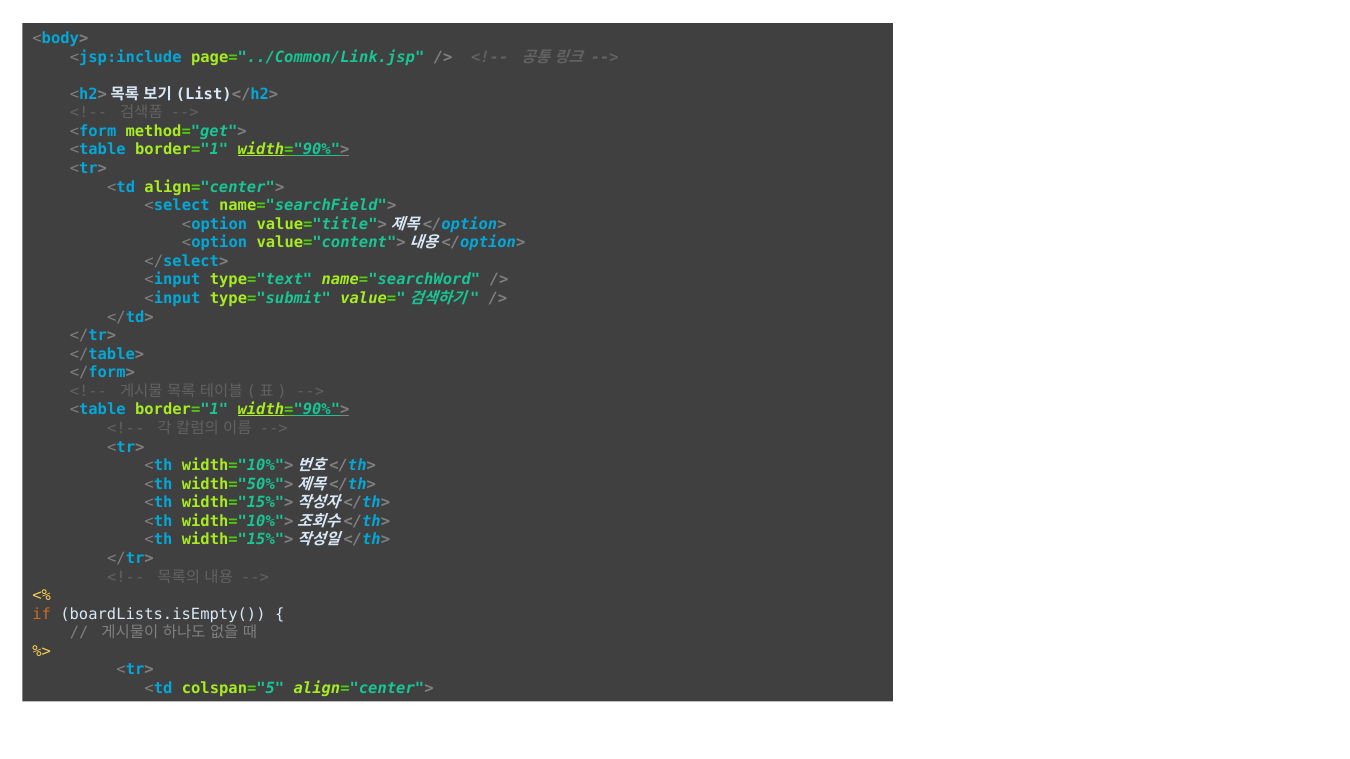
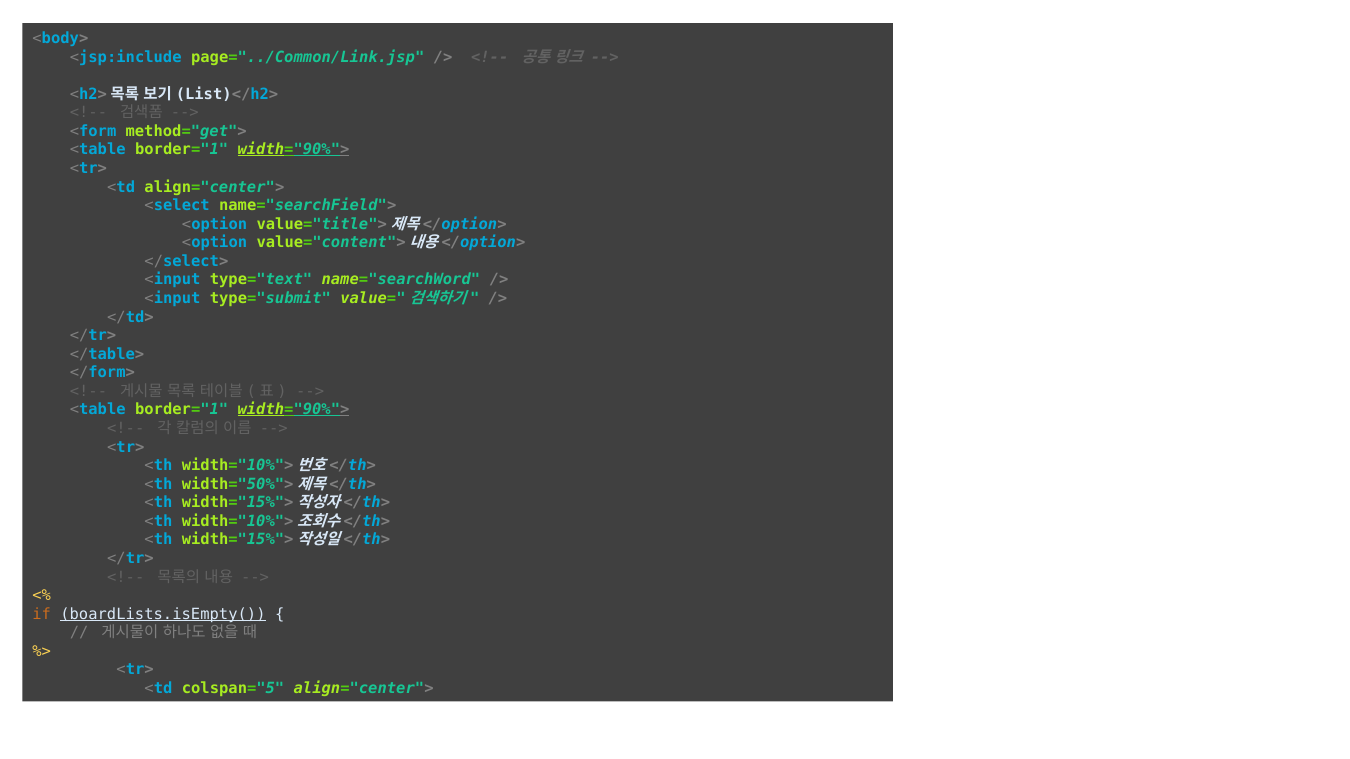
boardLists.isEmpty( underline: none -> present
